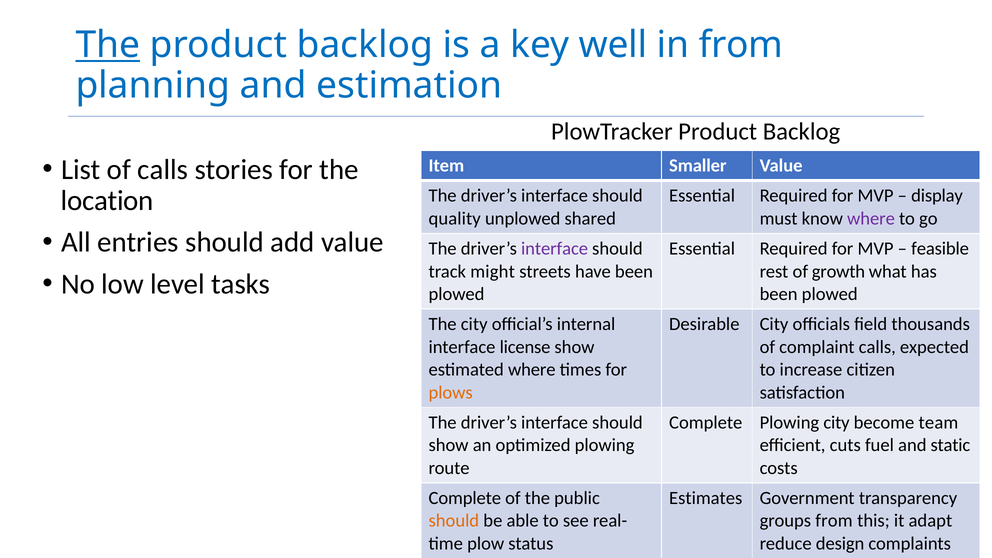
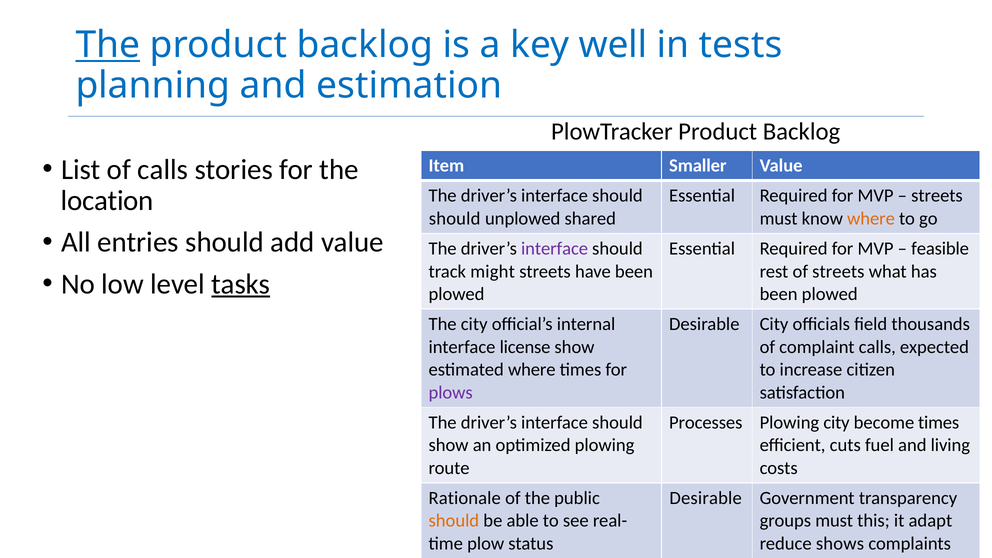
in from: from -> tests
display at (937, 196): display -> streets
quality at (455, 219): quality -> should
where at (871, 219) colour: purple -> orange
of growth: growth -> streets
tasks underline: none -> present
plows colour: orange -> purple
Complete at (706, 423): Complete -> Processes
become team: team -> times
static: static -> living
Complete at (465, 498): Complete -> Rationale
Estimates at (706, 498): Estimates -> Desirable
groups from: from -> must
design: design -> shows
